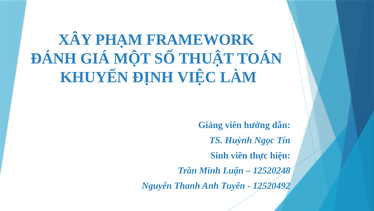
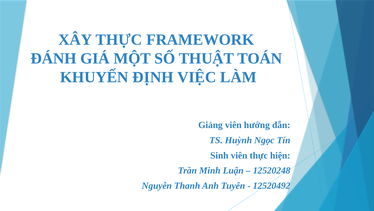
XÂY PHẠM: PHẠM -> THỰC
